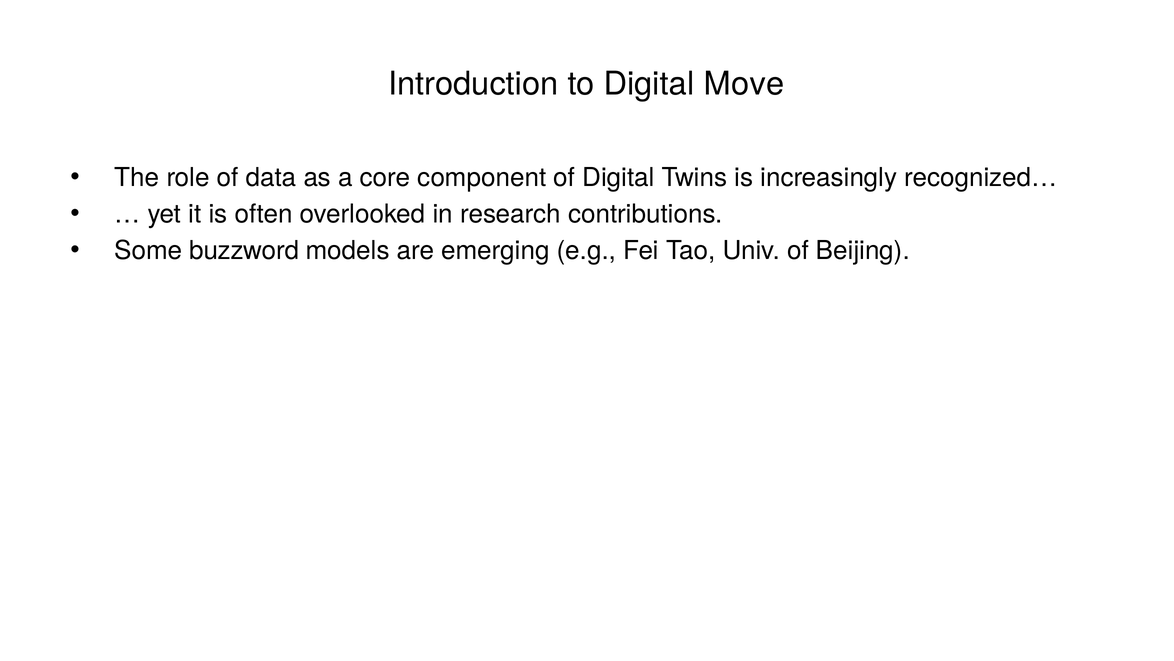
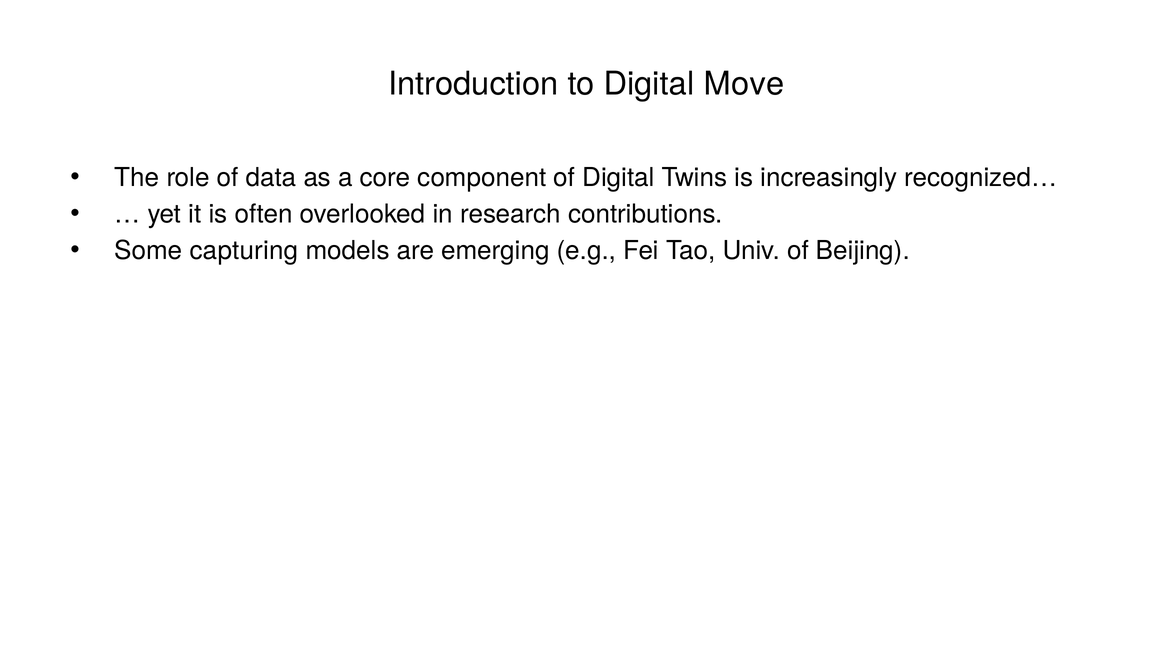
buzzword: buzzword -> capturing
